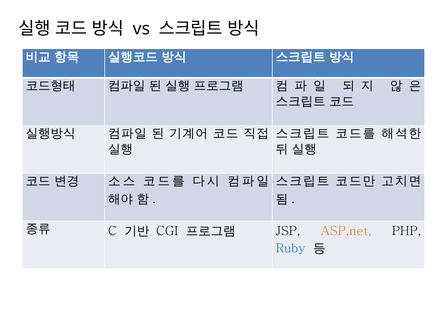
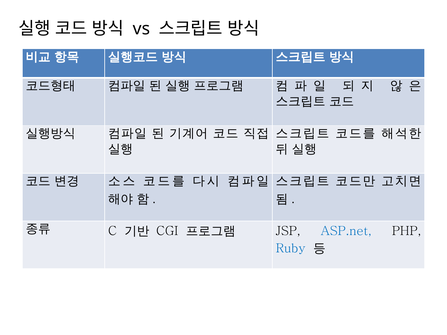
ASP.net colour: orange -> blue
